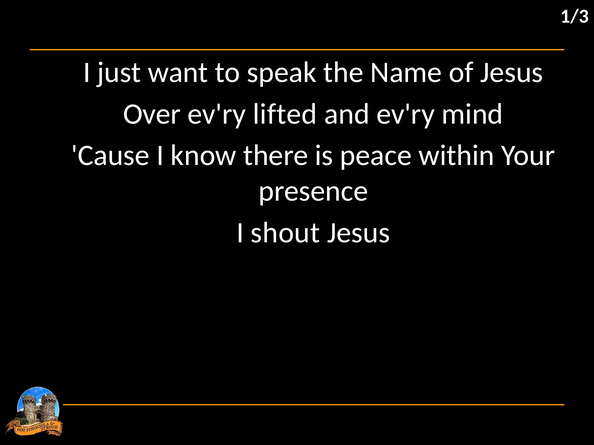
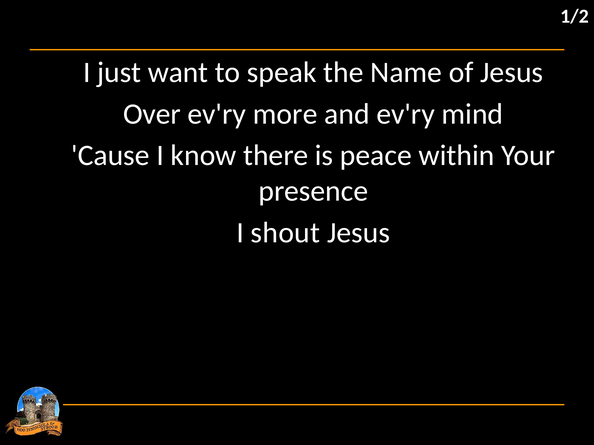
1/3: 1/3 -> 1/2
lifted: lifted -> more
